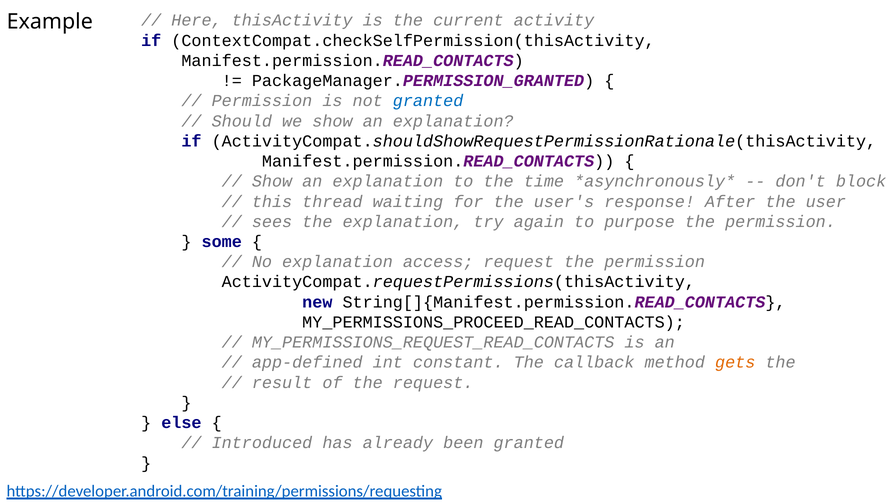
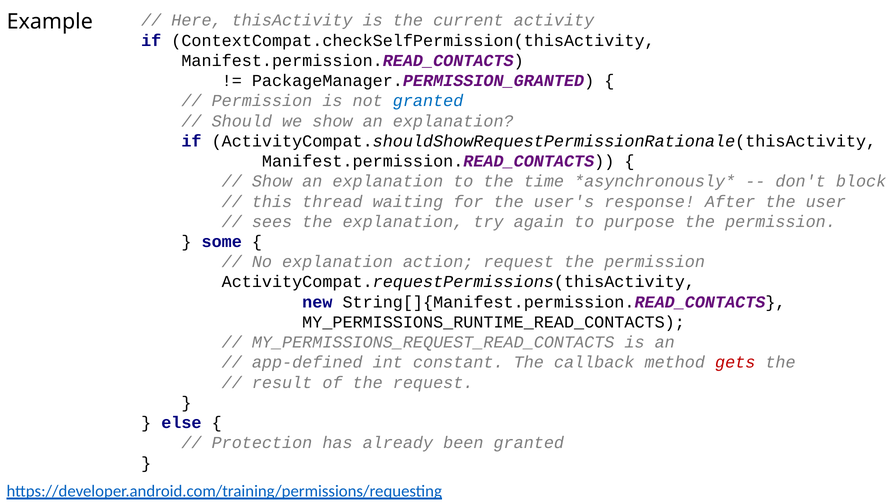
access: access -> action
MY_PERMISSIONS_PROCEED_READ_CONTACTS: MY_PERMISSIONS_PROCEED_READ_CONTACTS -> MY_PERMISSIONS_RUNTIME_READ_CONTACTS
gets colour: orange -> red
Introduced: Introduced -> Protection
